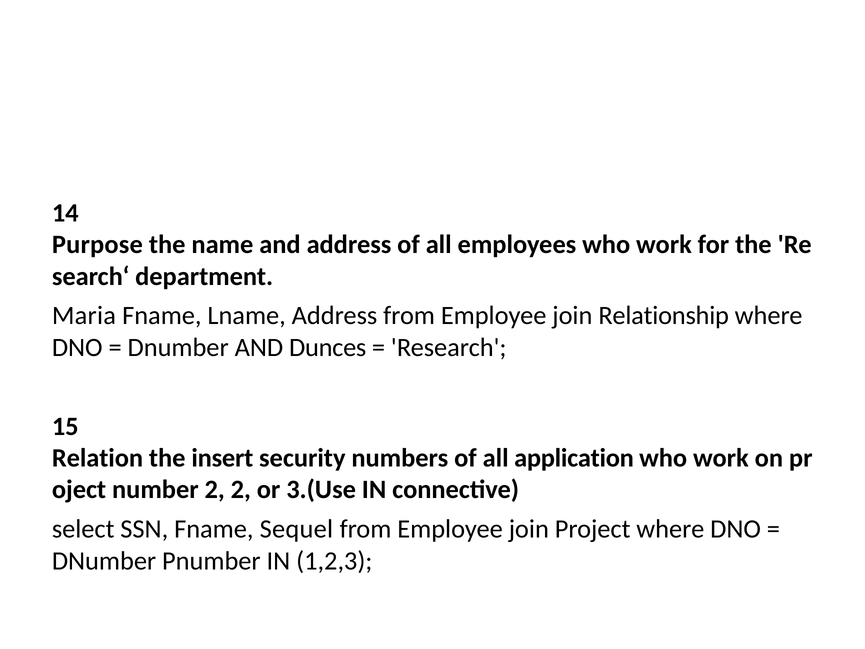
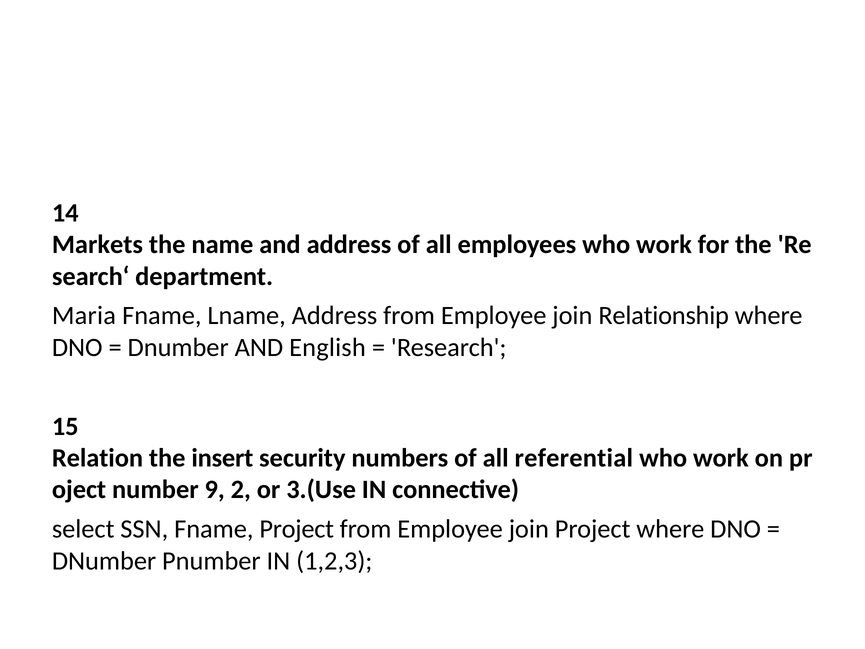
Purpose: Purpose -> Markets
Dunces: Dunces -> English
application: application -> referential
number 2: 2 -> 9
Fname Sequel: Sequel -> Project
